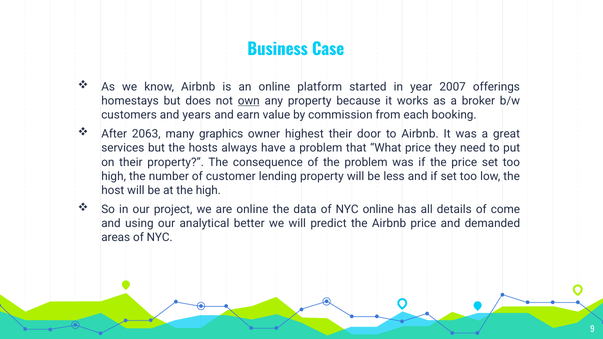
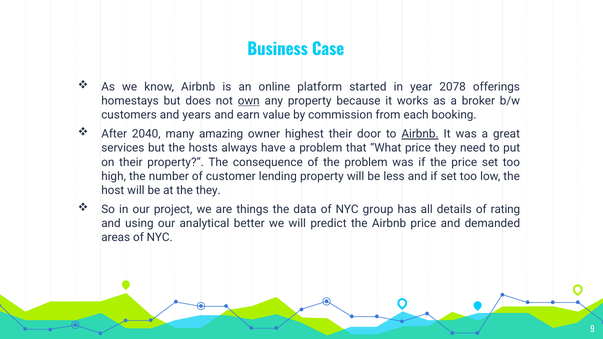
2007: 2007 -> 2078
2063: 2063 -> 2040
graphics: graphics -> amazing
Airbnb at (420, 134) underline: none -> present
the high: high -> they
are online: online -> things
NYC online: online -> group
come: come -> rating
